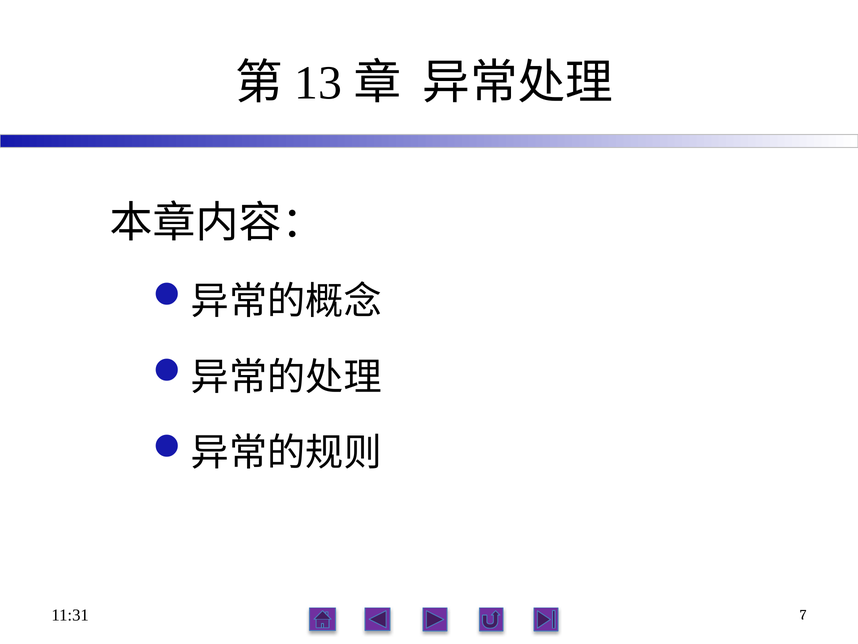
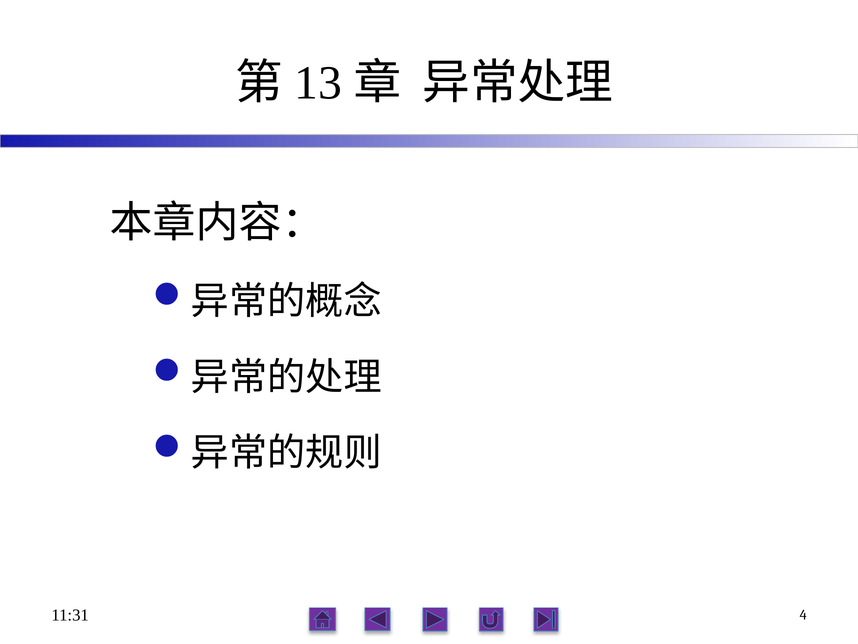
7: 7 -> 4
